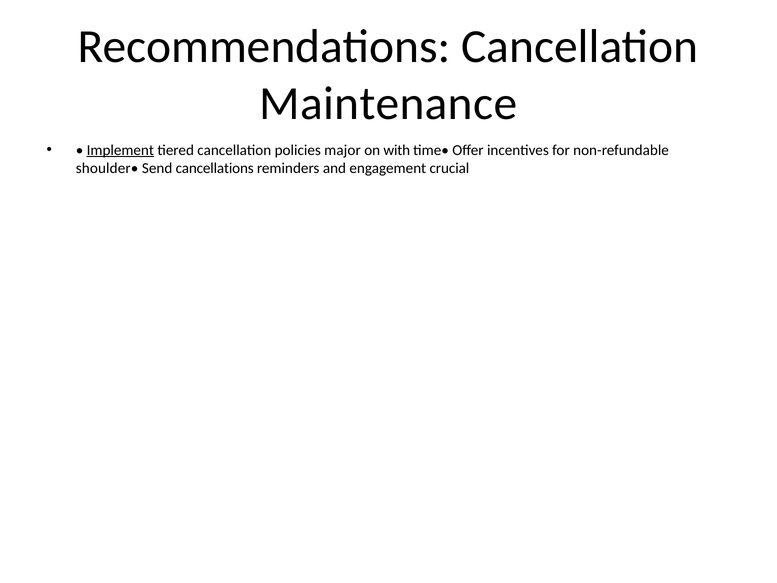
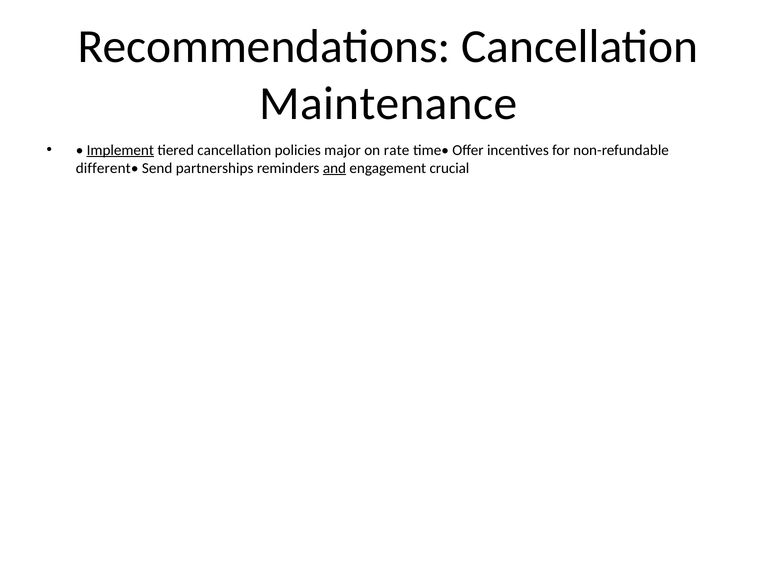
with: with -> rate
shoulder•: shoulder• -> different•
cancellations: cancellations -> partnerships
and underline: none -> present
